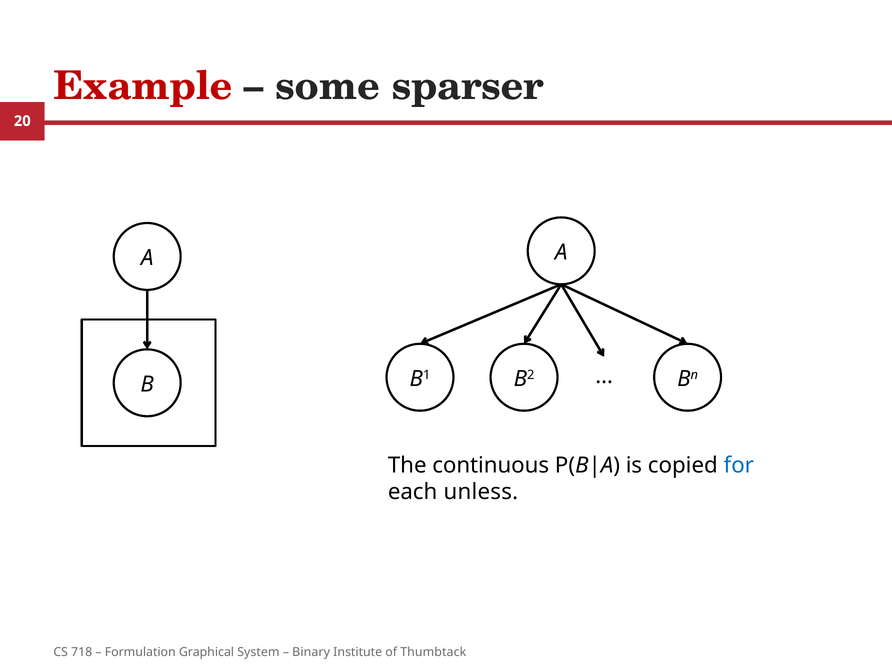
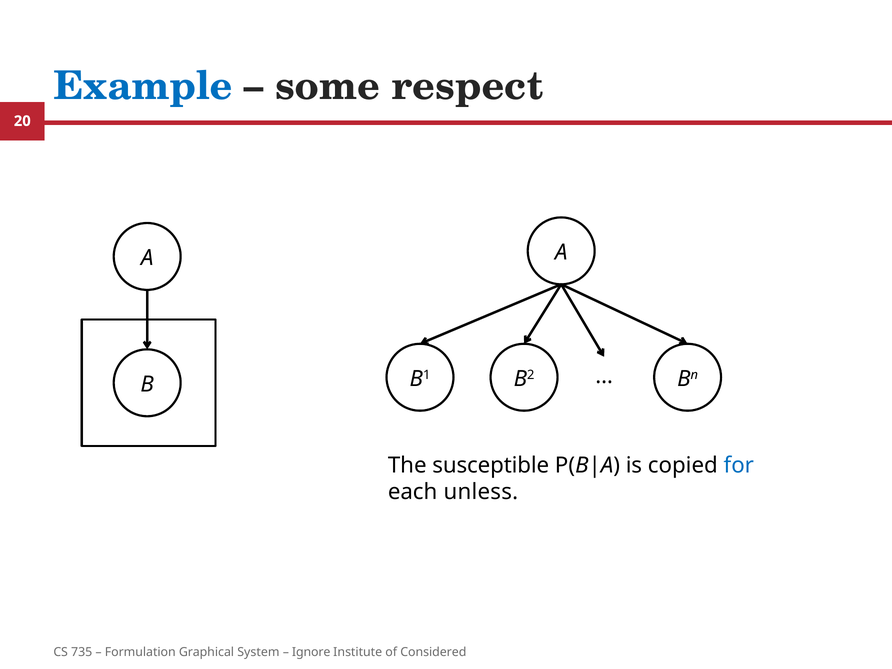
Example colour: red -> blue
sparser: sparser -> respect
continuous: continuous -> susceptible
718: 718 -> 735
Binary: Binary -> Ignore
Thumbtack: Thumbtack -> Considered
